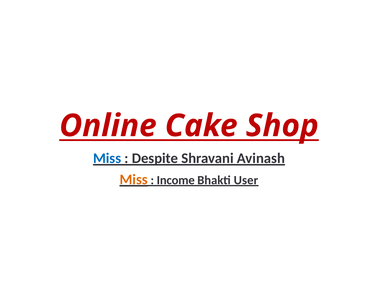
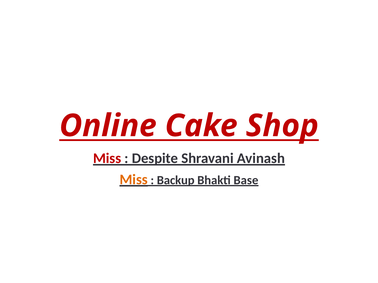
Miss at (107, 159) colour: blue -> red
Income: Income -> Backup
User: User -> Base
